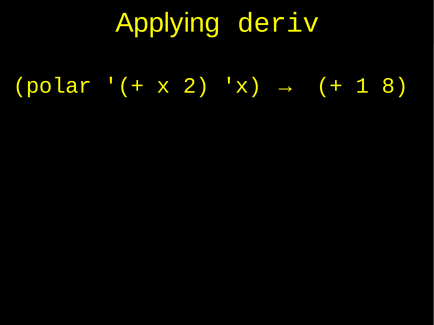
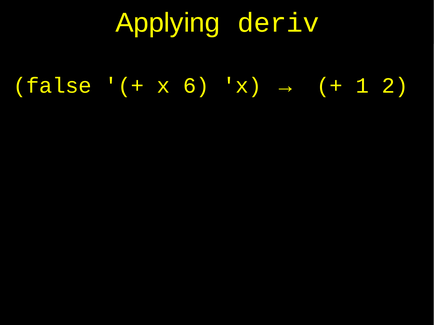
polar: polar -> false
2: 2 -> 6
8: 8 -> 2
